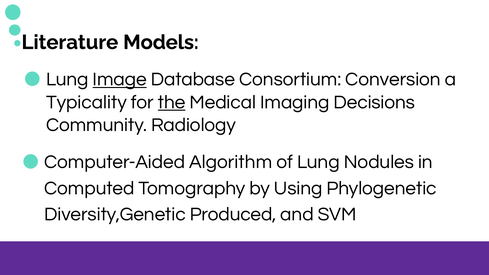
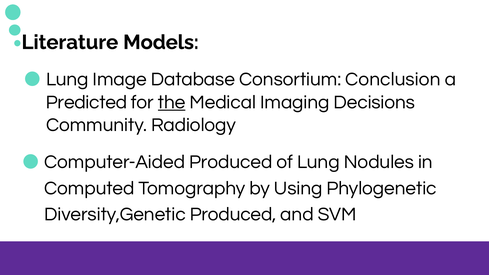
Image underline: present -> none
Conversion: Conversion -> Conclusion
Typicality: Typicality -> Predicted
Computer-Aided Algorithm: Algorithm -> Produced
